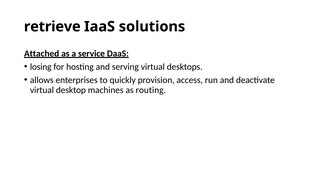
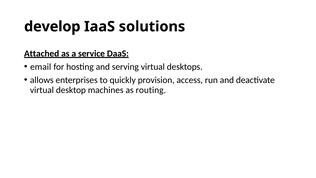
retrieve: retrieve -> develop
losing: losing -> email
